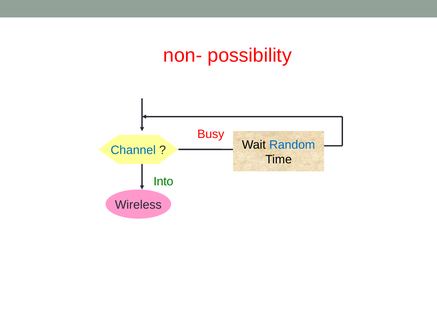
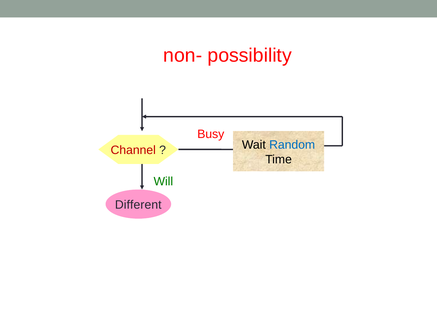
Channel colour: blue -> red
Into: Into -> Will
Wireless: Wireless -> Different
